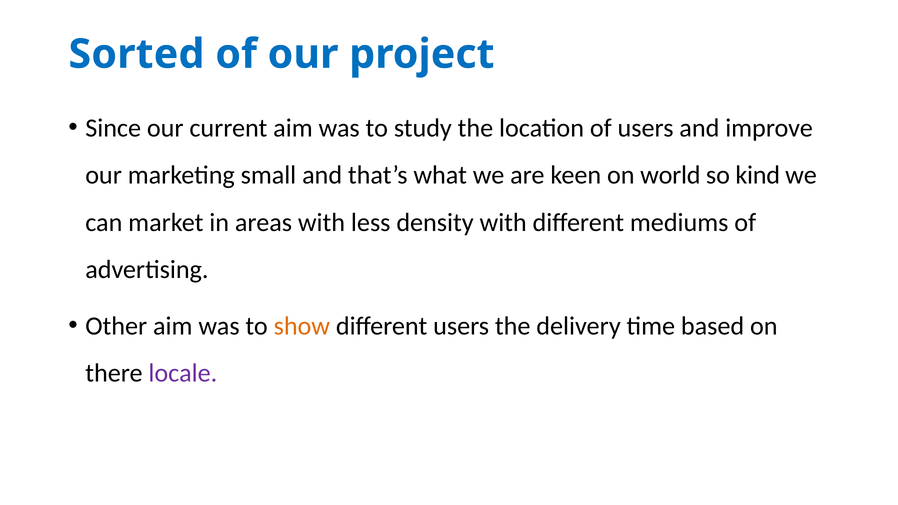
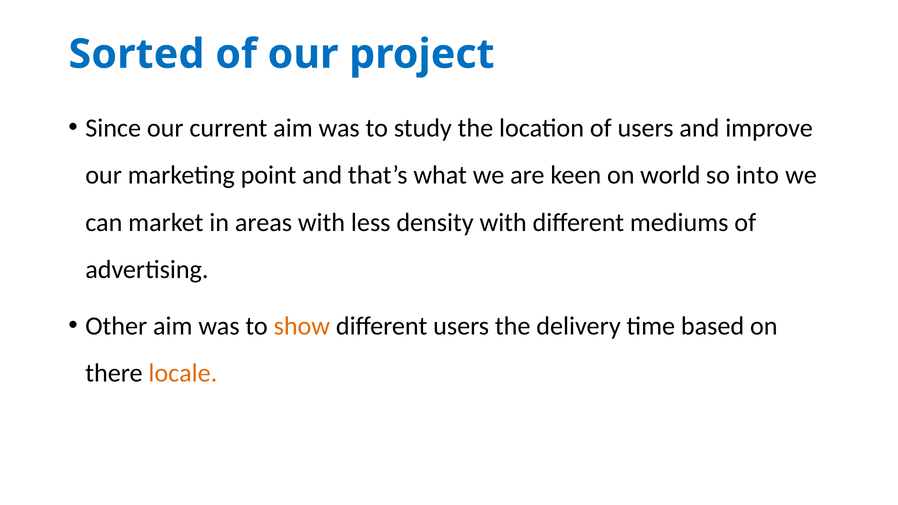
small: small -> point
kind: kind -> into
locale colour: purple -> orange
